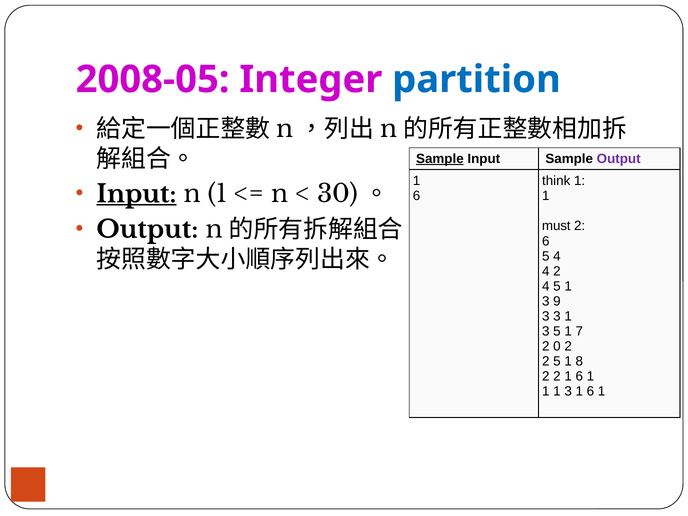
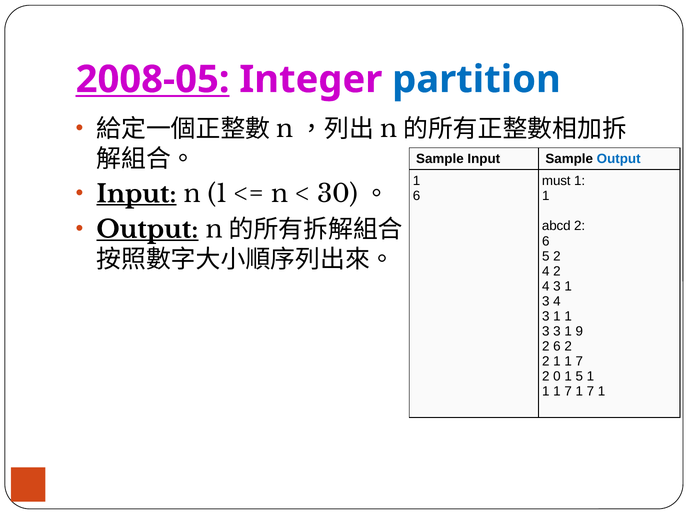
2008-05 underline: none -> present
Sample at (440, 159) underline: present -> none
Output at (619, 159) colour: purple -> blue
think: think -> must
Output at (147, 230) underline: none -> present
must: must -> abcd
5 4: 4 -> 2
5 at (557, 286): 5 -> 3
3 9: 9 -> 4
3 at (557, 316): 3 -> 1
3 5: 5 -> 3
7: 7 -> 9
0 at (557, 346): 0 -> 6
2 5: 5 -> 1
8 at (579, 361): 8 -> 7
2 at (557, 376): 2 -> 0
6 at (579, 376): 6 -> 5
3 at (568, 391): 3 -> 7
6 at (590, 391): 6 -> 7
